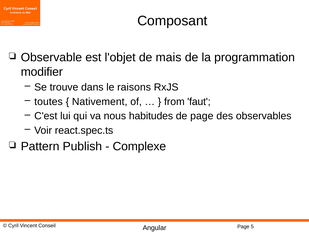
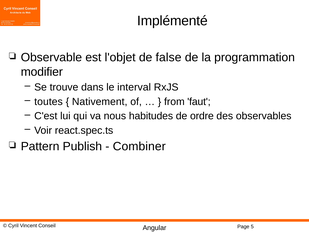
Composant: Composant -> Implémenté
mais: mais -> false
raisons: raisons -> interval
de page: page -> ordre
Complexe: Complexe -> Combiner
